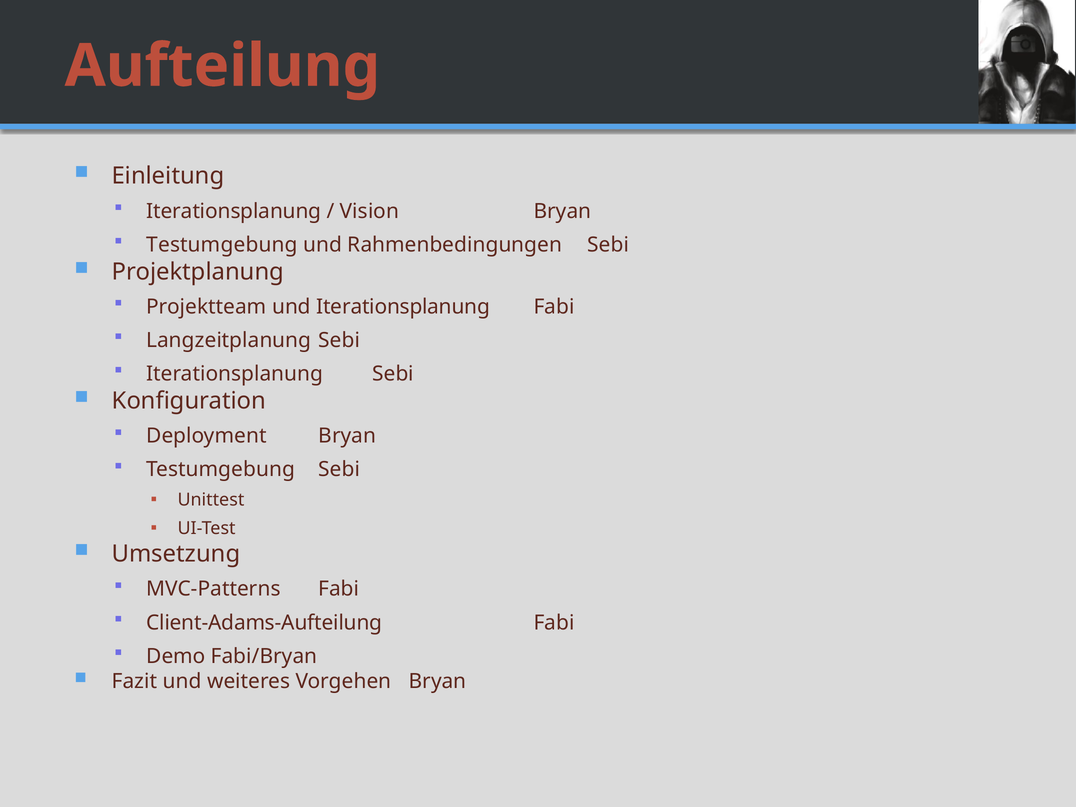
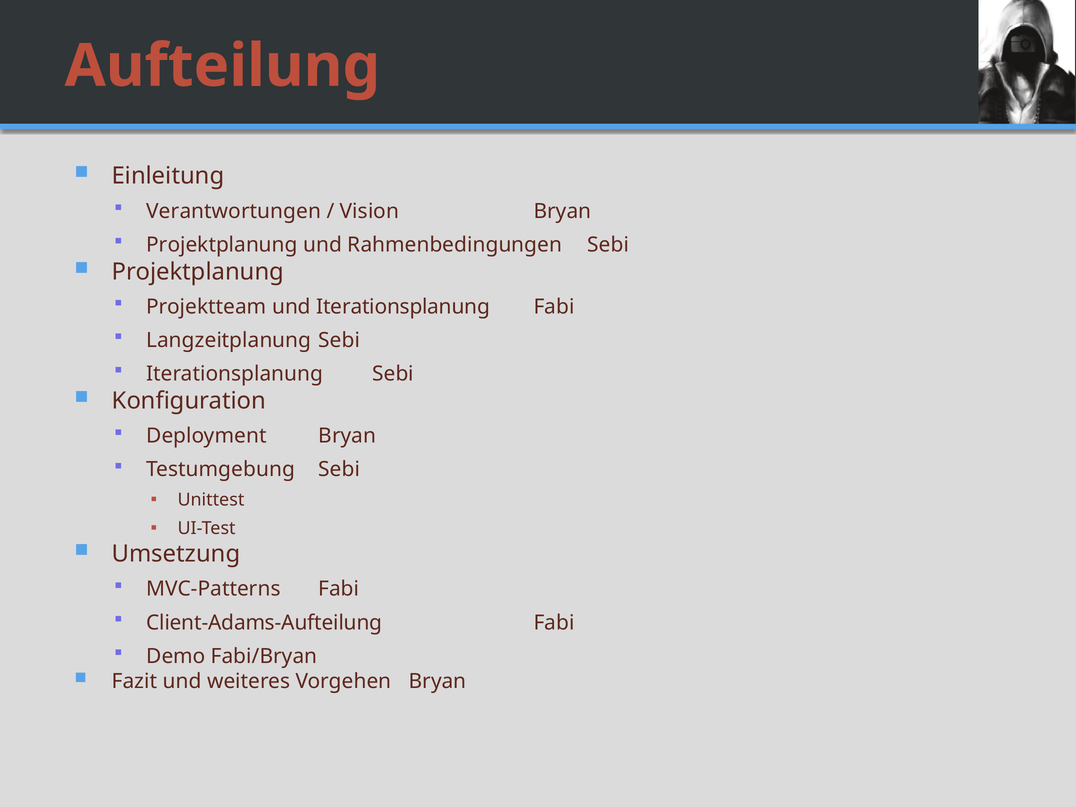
Iterationsplanung at (234, 211): Iterationsplanung -> Verantwortungen
Testumgebung at (222, 245): Testumgebung -> Projektplanung
